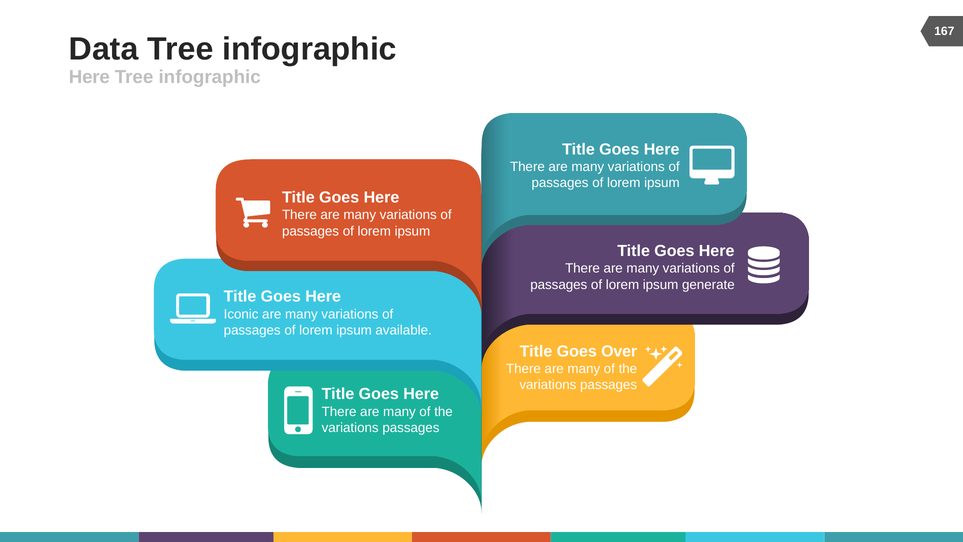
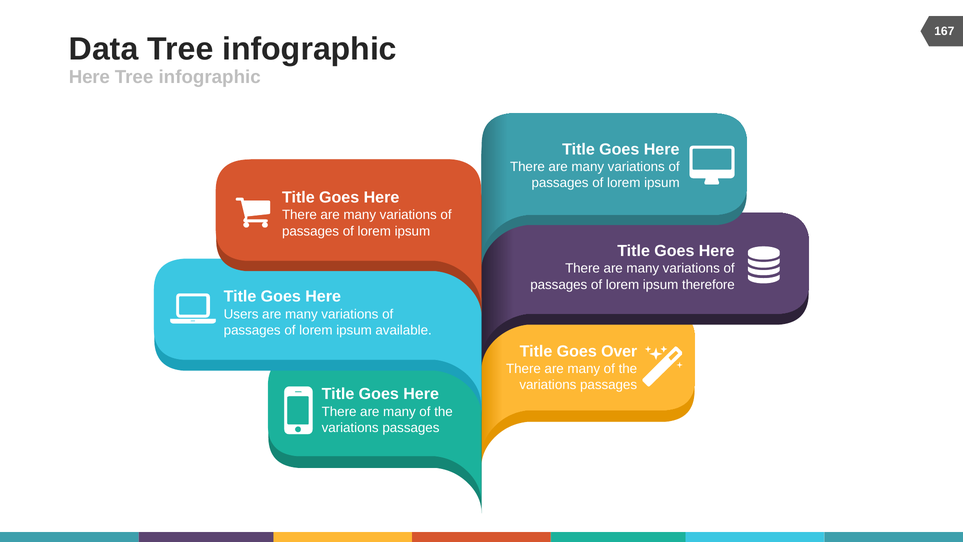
generate: generate -> therefore
Iconic: Iconic -> Users
